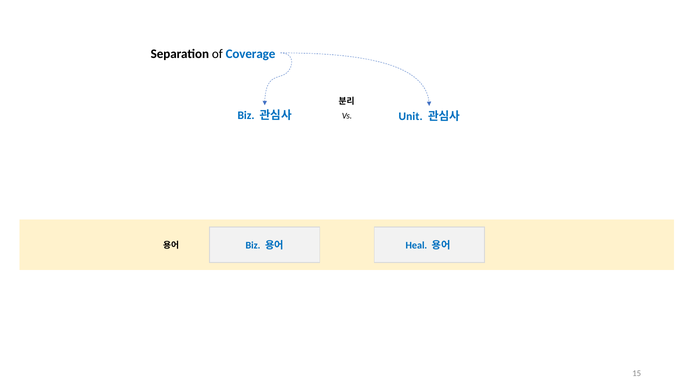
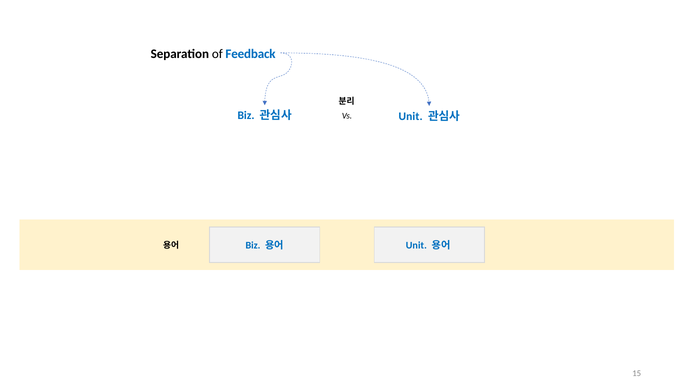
Coverage: Coverage -> Feedback
Heal at (416, 245): Heal -> Unit
